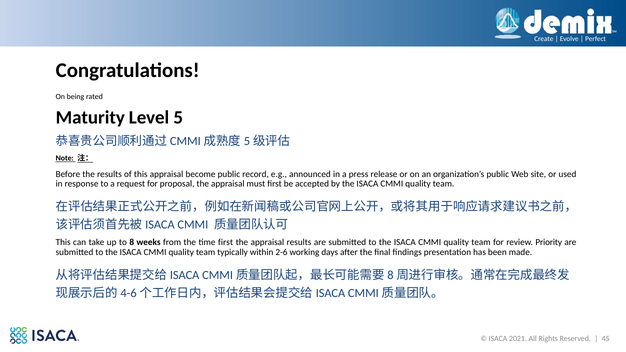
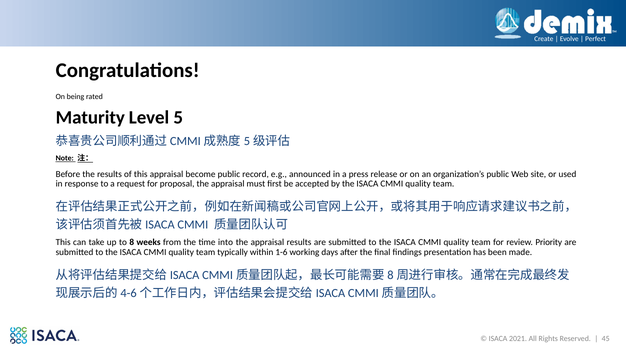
time first: first -> into
2-6: 2-6 -> 1-6
